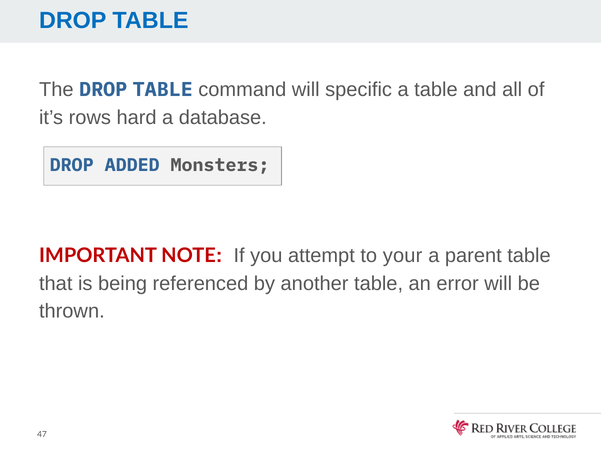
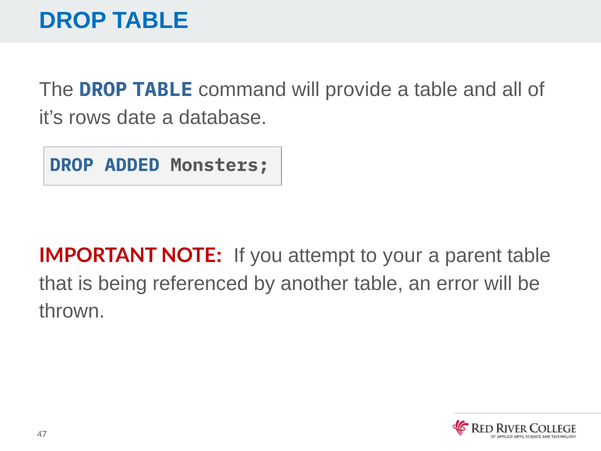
specific: specific -> provide
hard: hard -> date
